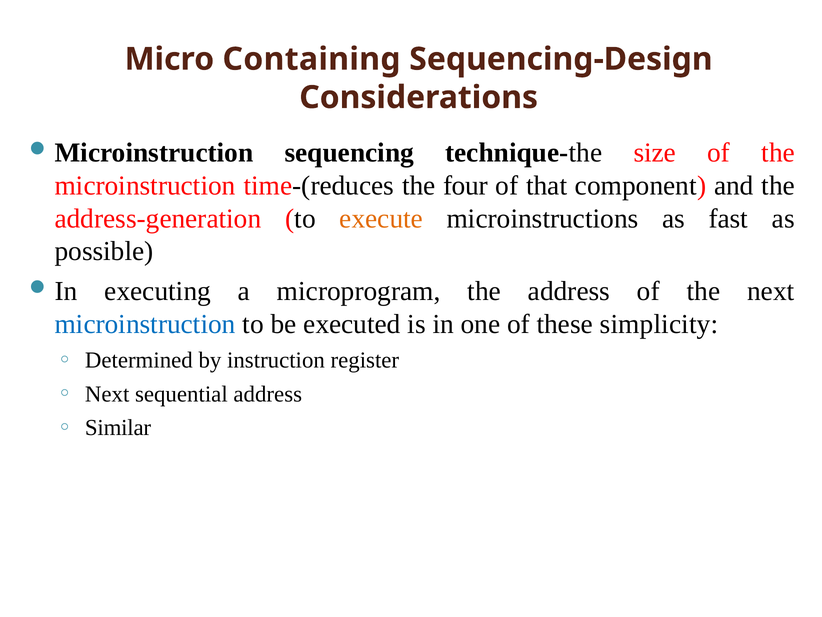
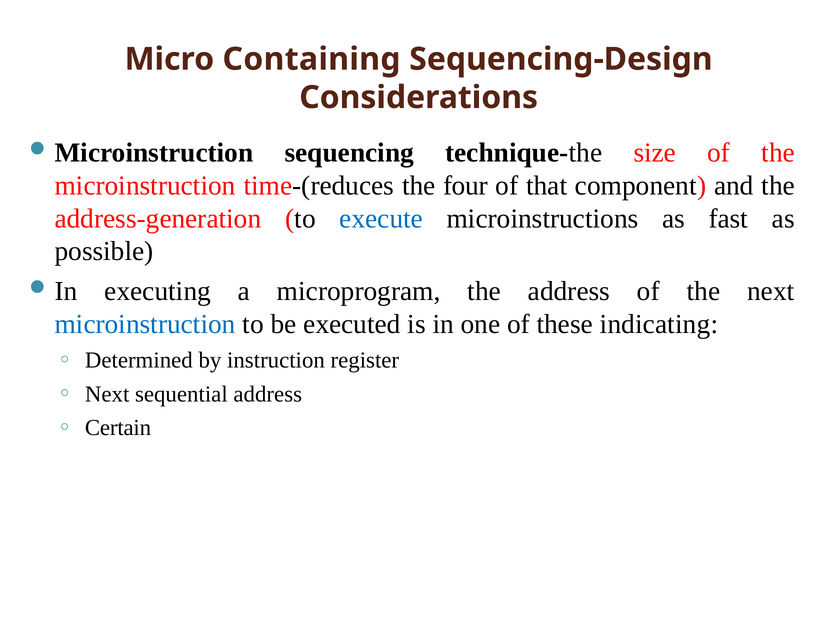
execute colour: orange -> blue
simplicity: simplicity -> indicating
Similar: Similar -> Certain
